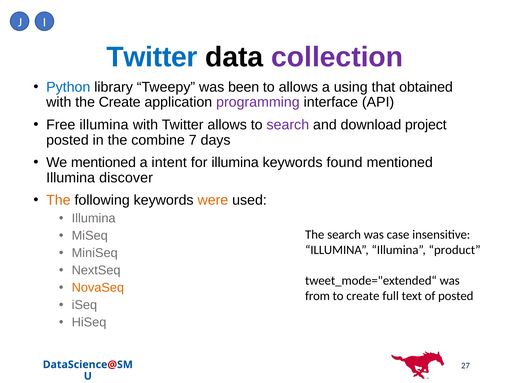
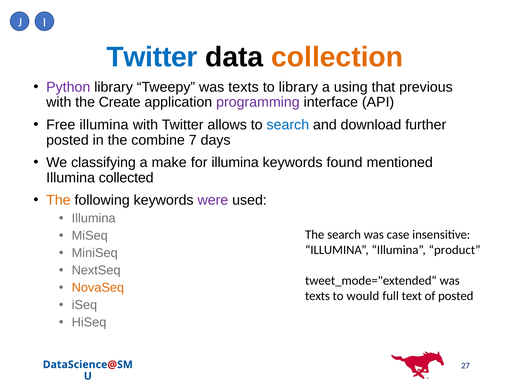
collection colour: purple -> orange
Python colour: blue -> purple
Tweepy was been: been -> texts
to allows: allows -> library
obtained: obtained -> previous
search at (288, 125) colour: purple -> blue
project: project -> further
We mentioned: mentioned -> classifying
intent: intent -> make
discover: discover -> collected
were colour: orange -> purple
from at (318, 296): from -> texts
to create: create -> would
